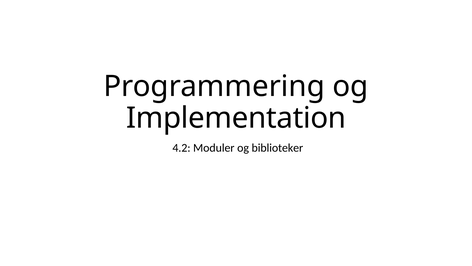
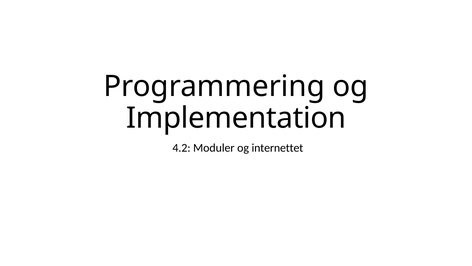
biblioteker: biblioteker -> internettet
